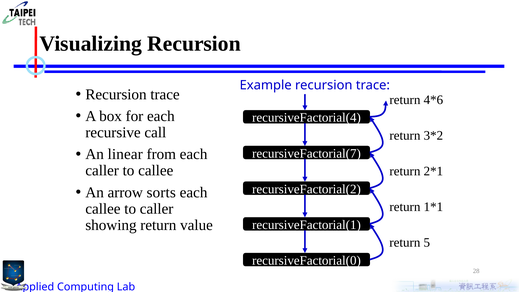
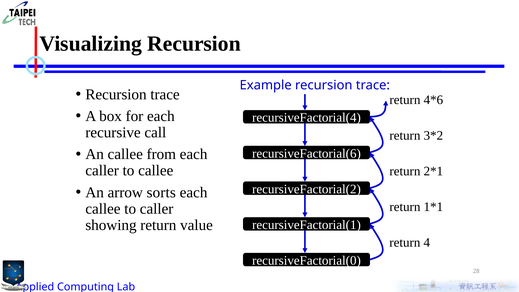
An linear: linear -> callee
recursiveFactorial(7: recursiveFactorial(7 -> recursiveFactorial(6
5: 5 -> 4
